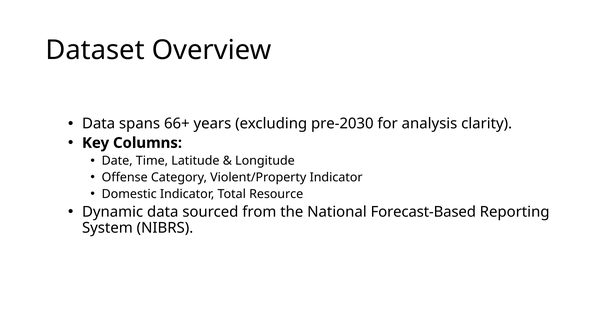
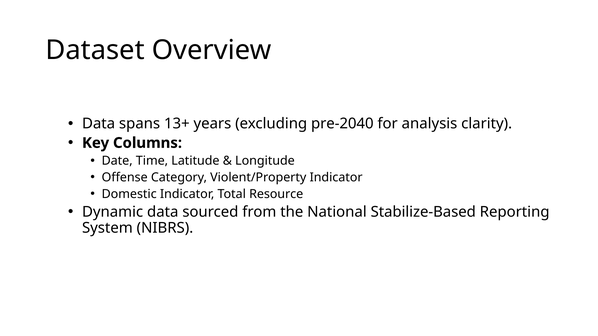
66+: 66+ -> 13+
pre-2030: pre-2030 -> pre-2040
Forecast-Based: Forecast-Based -> Stabilize-Based
